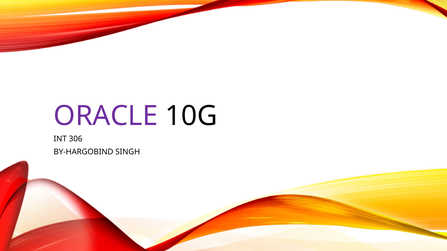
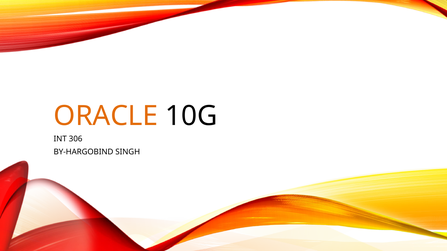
ORACLE colour: purple -> orange
